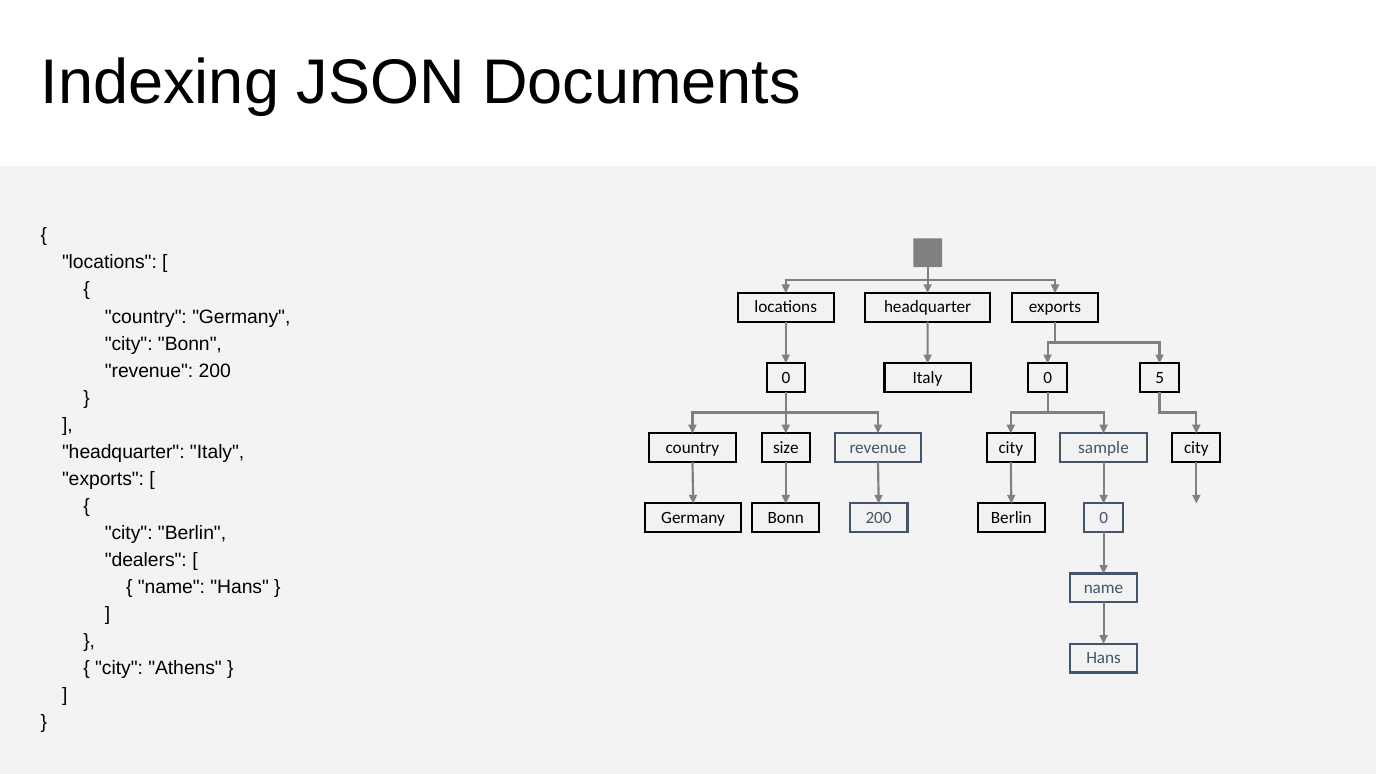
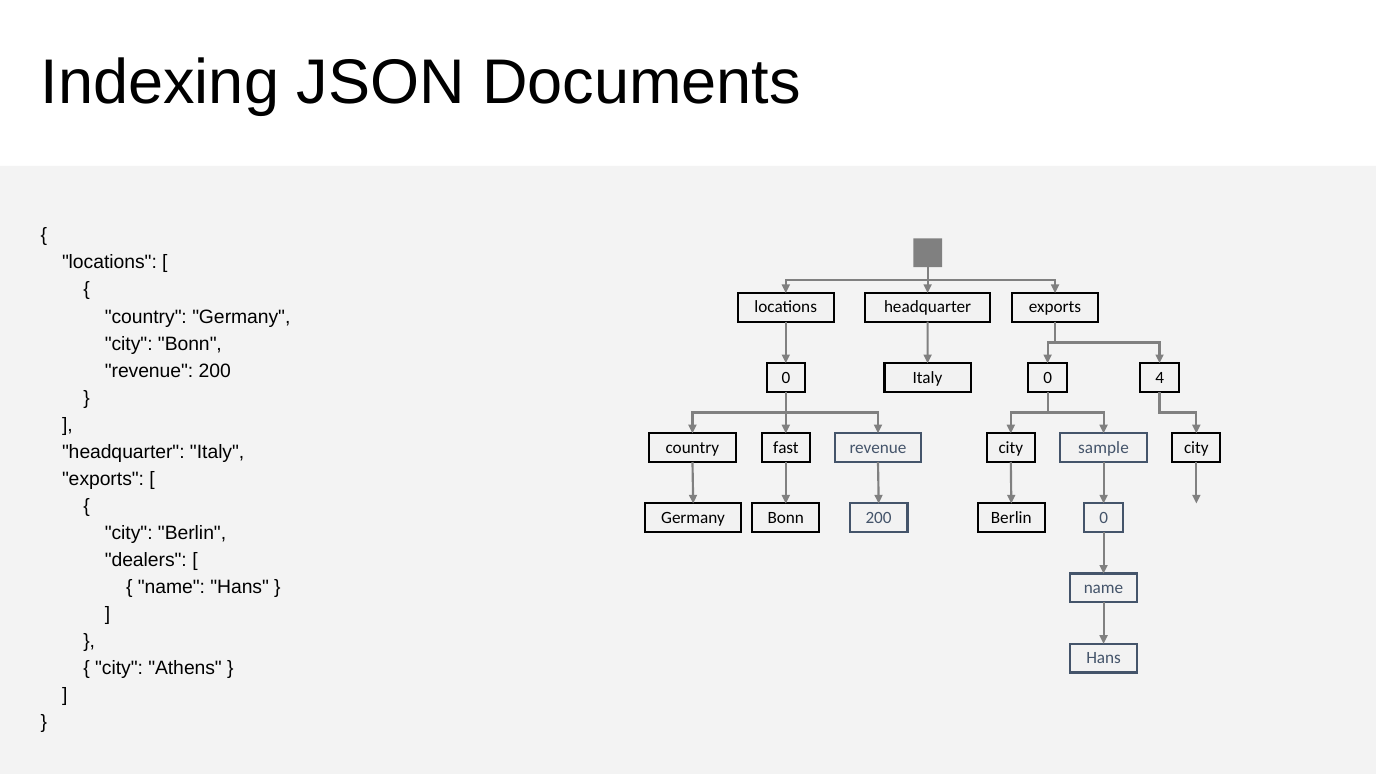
5: 5 -> 4
size: size -> fast
